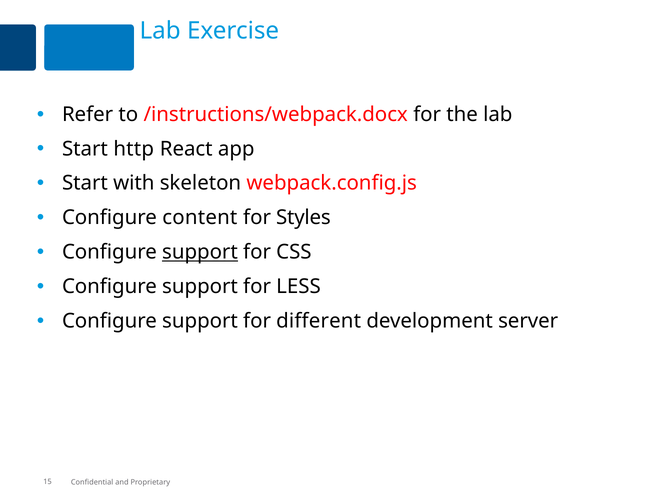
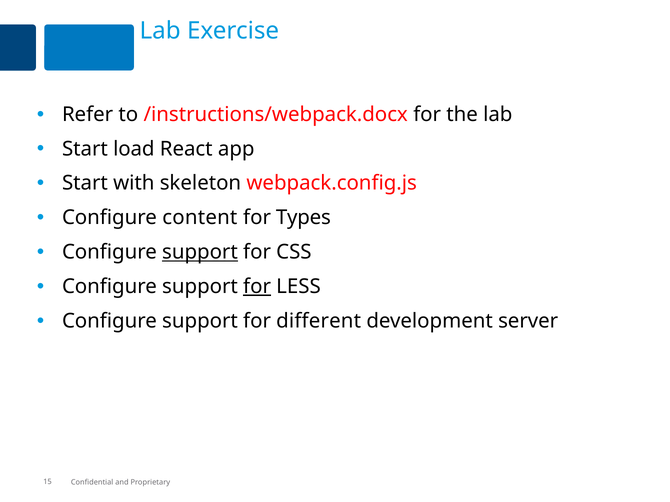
http: http -> load
Styles: Styles -> Types
for at (257, 287) underline: none -> present
